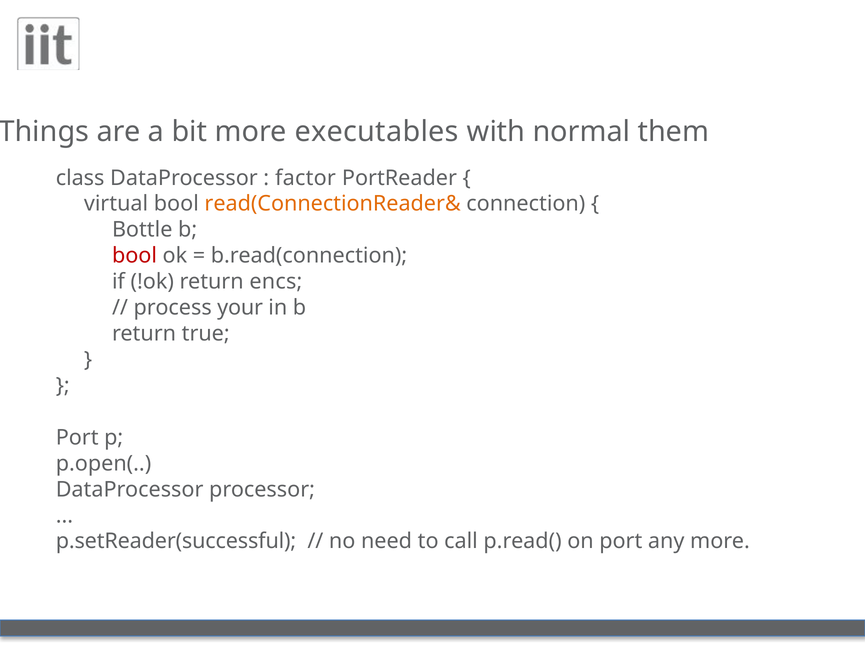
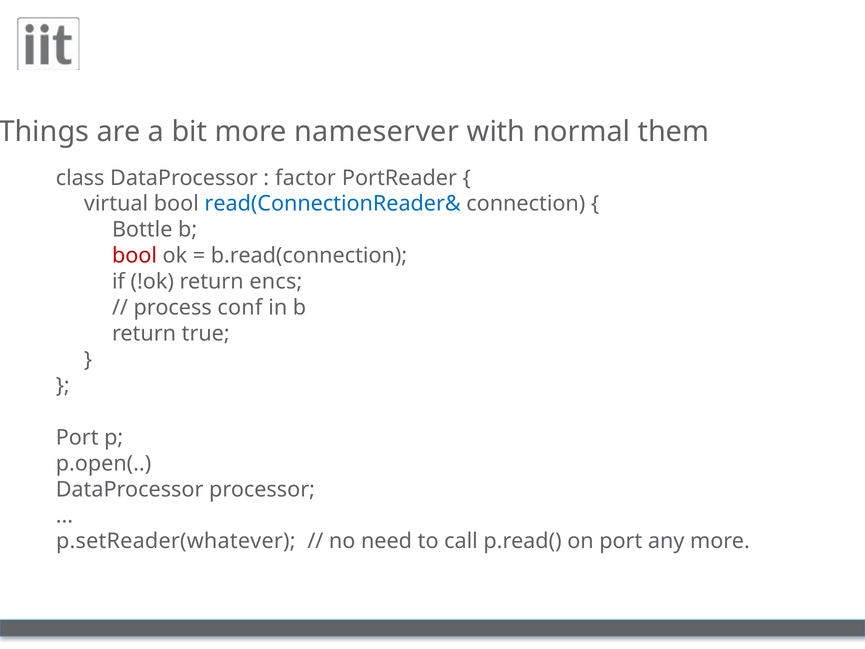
executables: executables -> nameserver
read(ConnectionReader& colour: orange -> blue
your: your -> conf
p.setReader(successful: p.setReader(successful -> p.setReader(whatever
